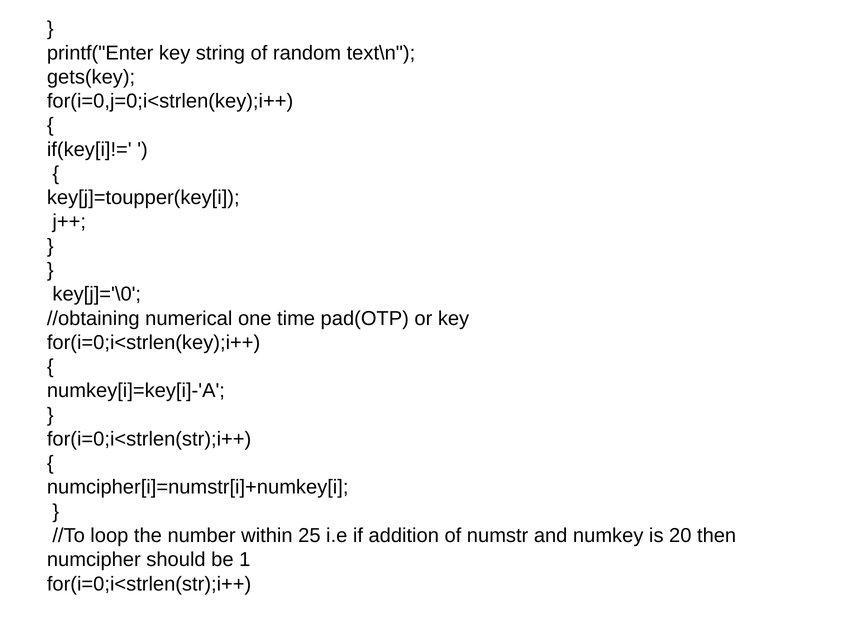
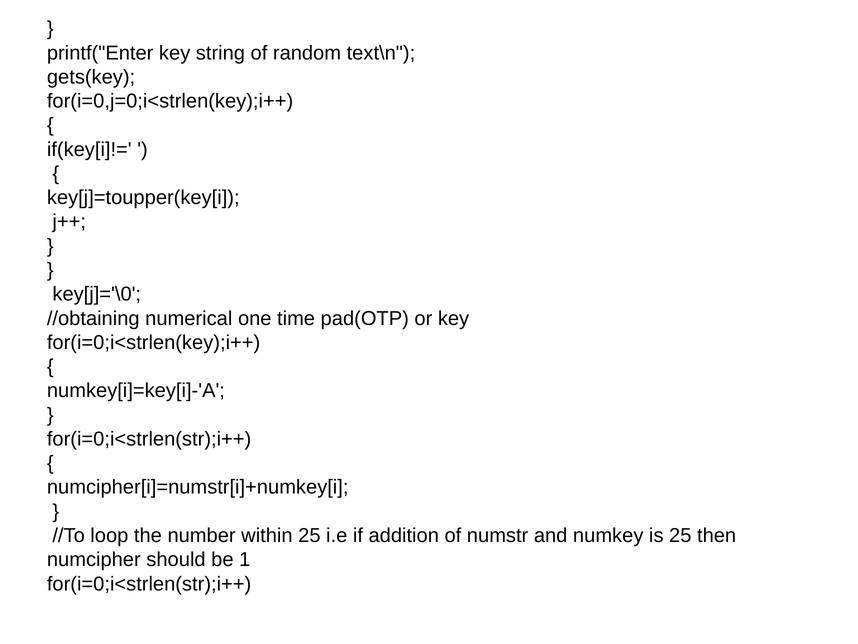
is 20: 20 -> 25
